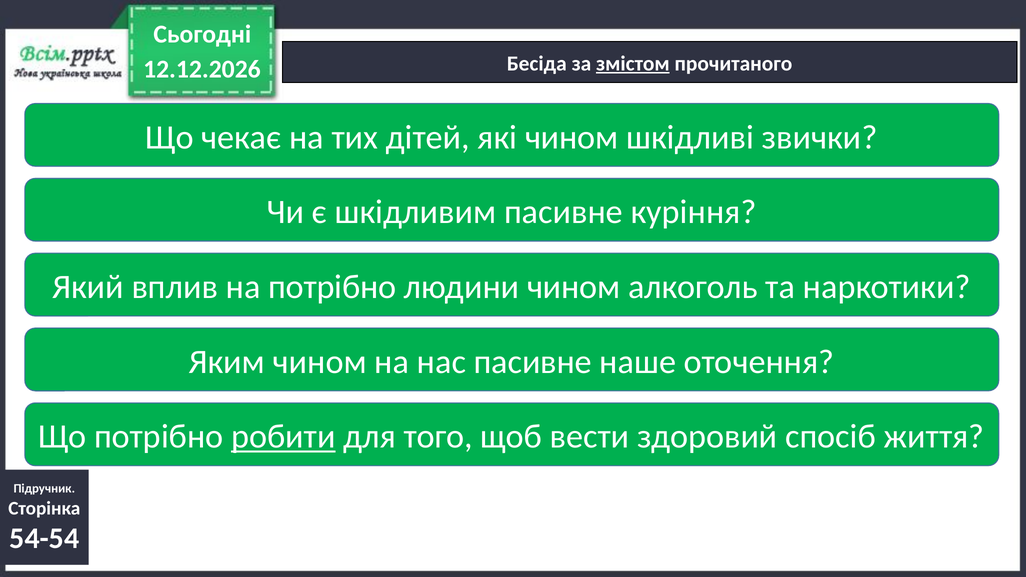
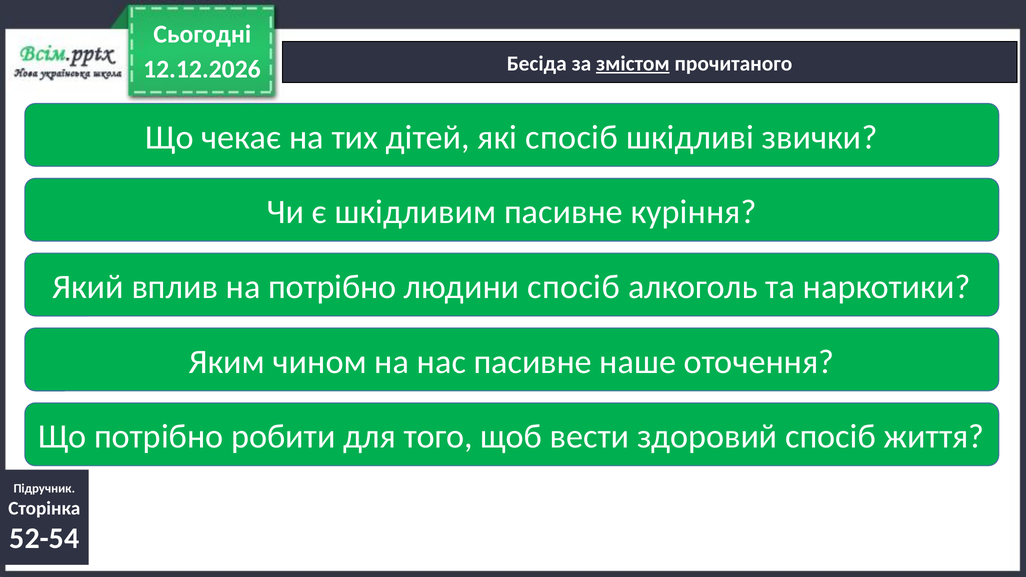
які чином: чином -> спосіб
людини чином: чином -> спосіб
робити underline: present -> none
54-54: 54-54 -> 52-54
